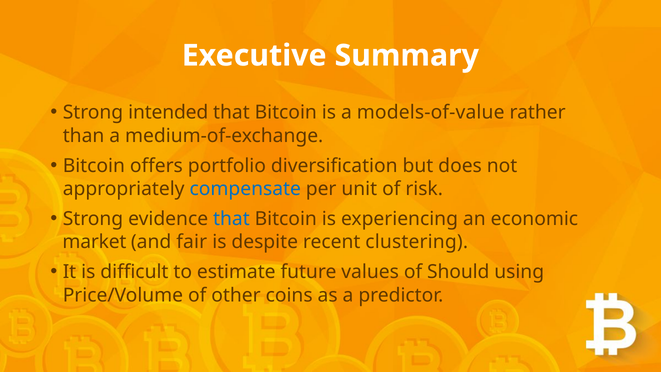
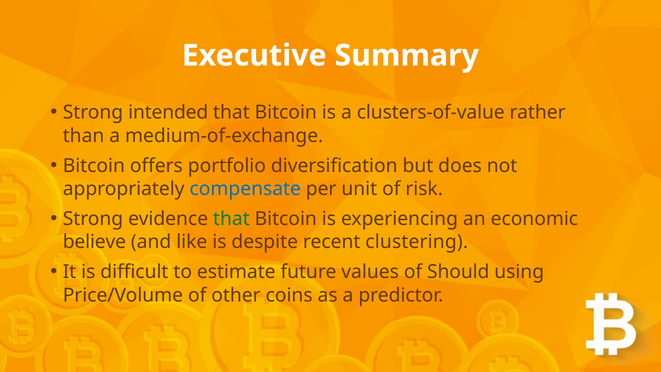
models-of-value: models-of-value -> clusters-of-value
that at (231, 219) colour: blue -> green
market: market -> believe
fair: fair -> like
